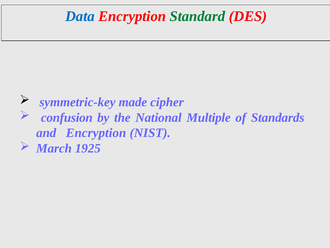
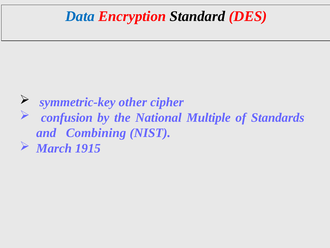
Standard colour: green -> black
made: made -> other
and Encryption: Encryption -> Combining
1925: 1925 -> 1915
